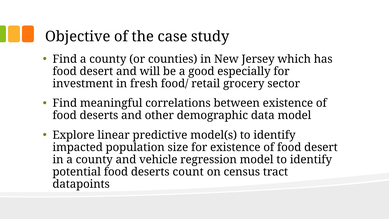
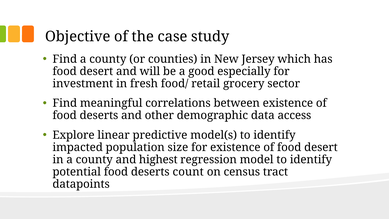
data model: model -> access
vehicle: vehicle -> highest
